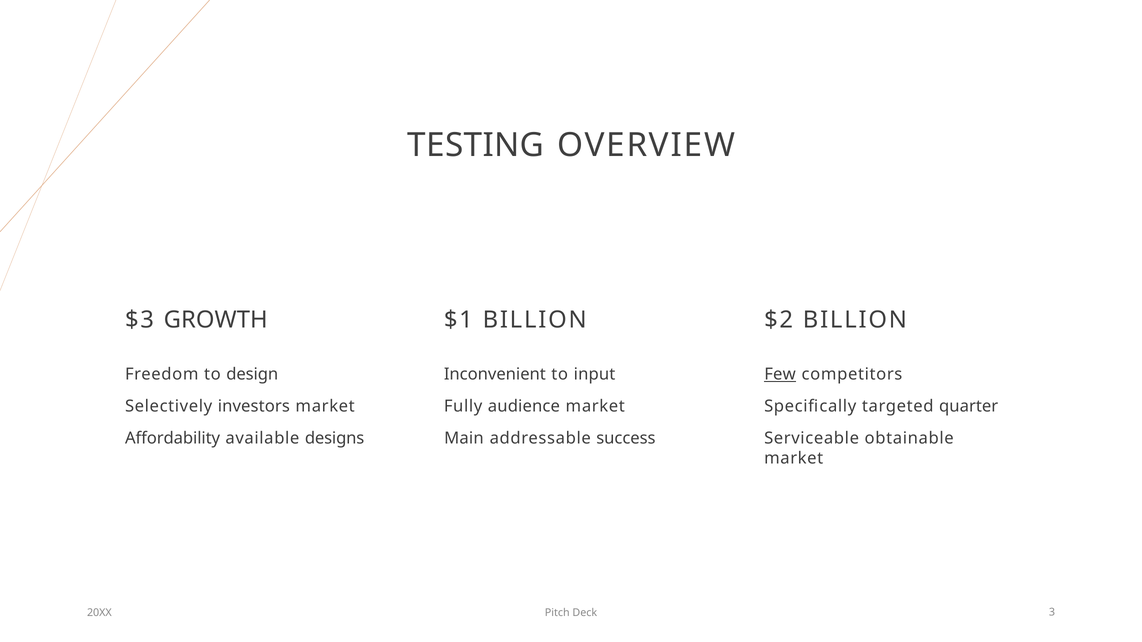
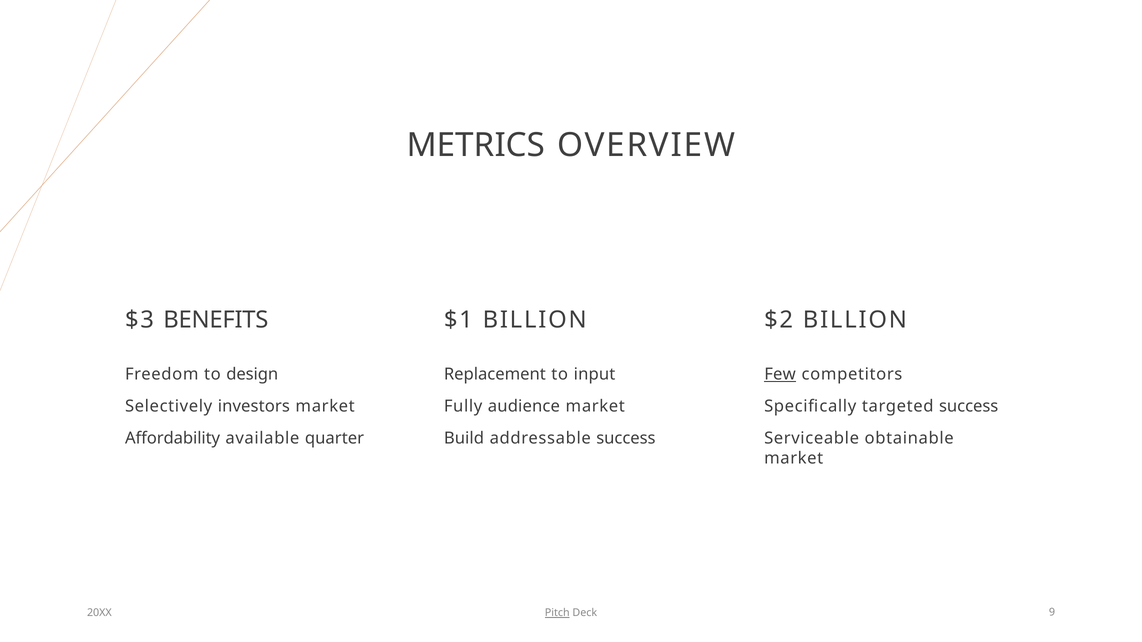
TESTING: TESTING -> METRICS
GROWTH: GROWTH -> BENEFITS
Inconvenient: Inconvenient -> Replacement
targeted quarter: quarter -> success
Main: Main -> Build
designs: designs -> quarter
Pitch underline: none -> present
3: 3 -> 9
